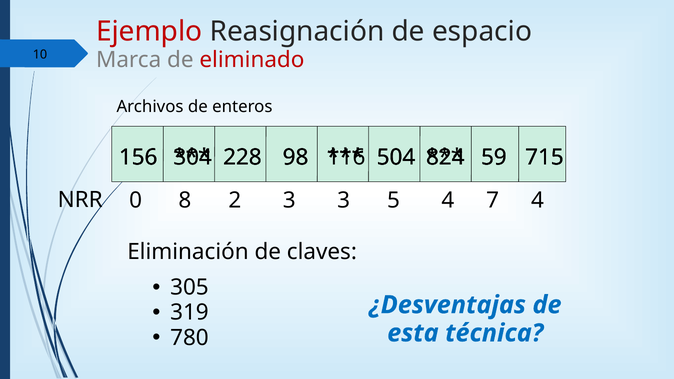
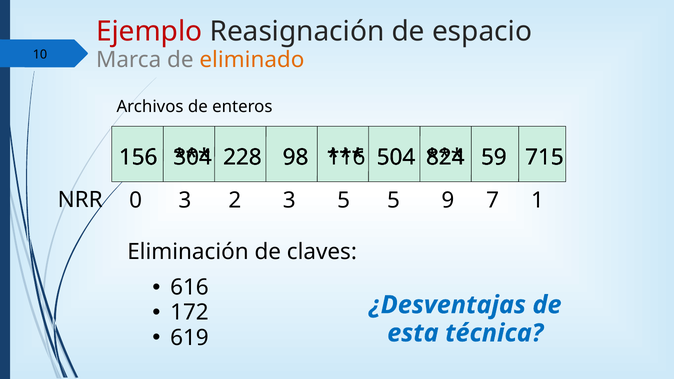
eliminado colour: red -> orange
0 8: 8 -> 3
3 3: 3 -> 5
5 4: 4 -> 9
7 4: 4 -> 1
305: 305 -> 616
319: 319 -> 172
780: 780 -> 619
